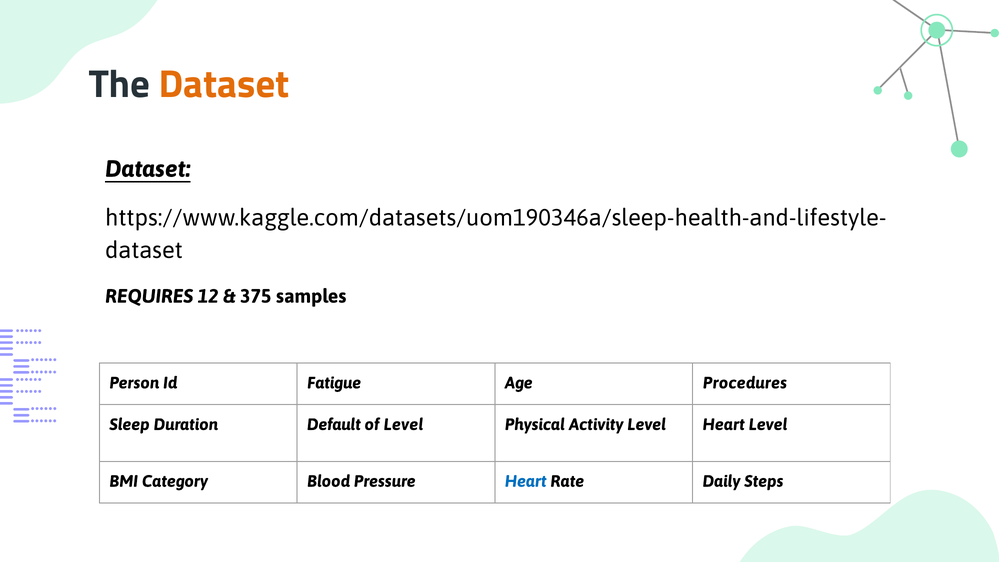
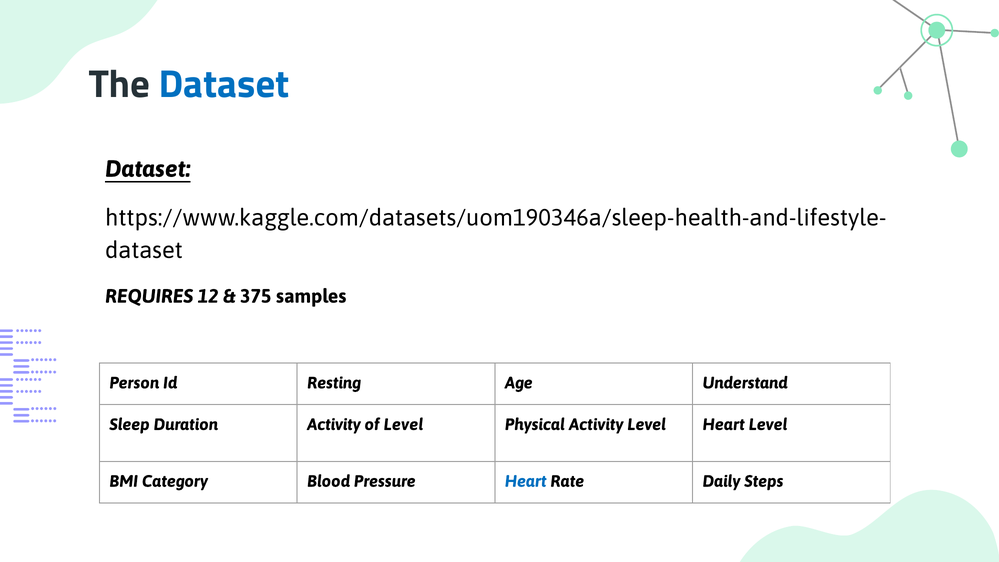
Dataset at (224, 85) colour: orange -> blue
Fatigue: Fatigue -> Resting
Procedures: Procedures -> Understand
Duration Default: Default -> Activity
